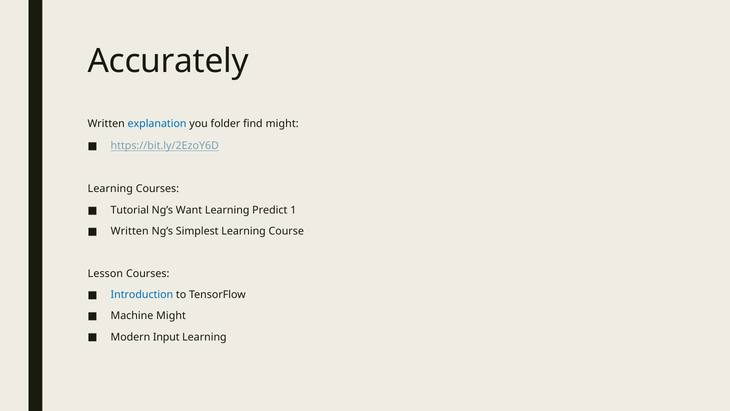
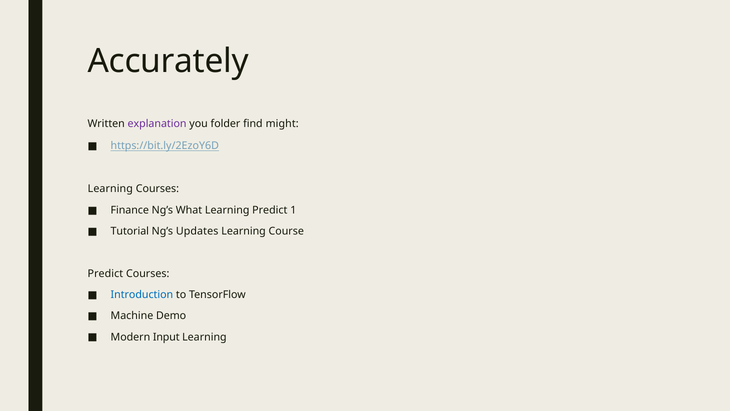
explanation colour: blue -> purple
Tutorial: Tutorial -> Finance
Want: Want -> What
Written at (130, 231): Written -> Tutorial
Simplest: Simplest -> Updates
Lesson at (105, 273): Lesson -> Predict
Machine Might: Might -> Demo
